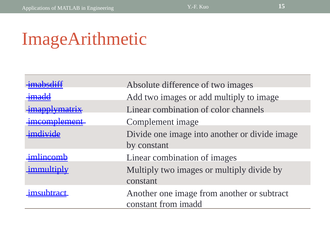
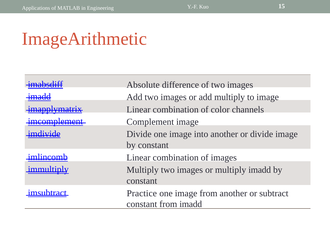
multiply divide: divide -> imadd
Another at (142, 194): Another -> Practice
